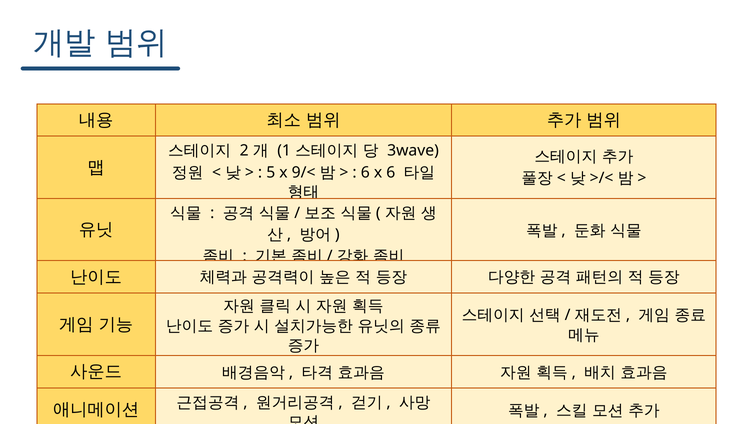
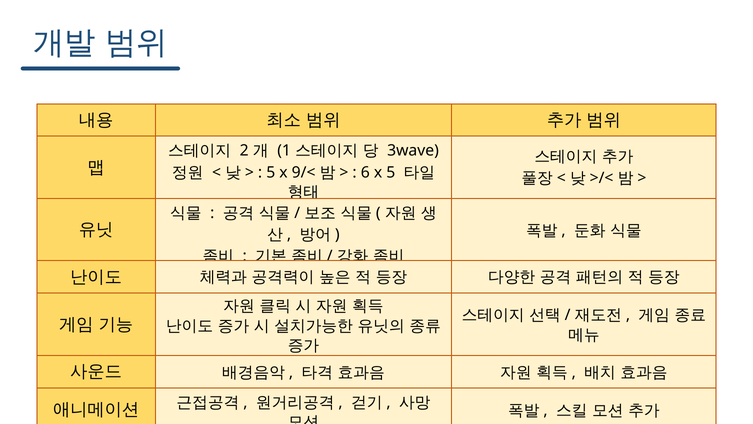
x 6: 6 -> 5
